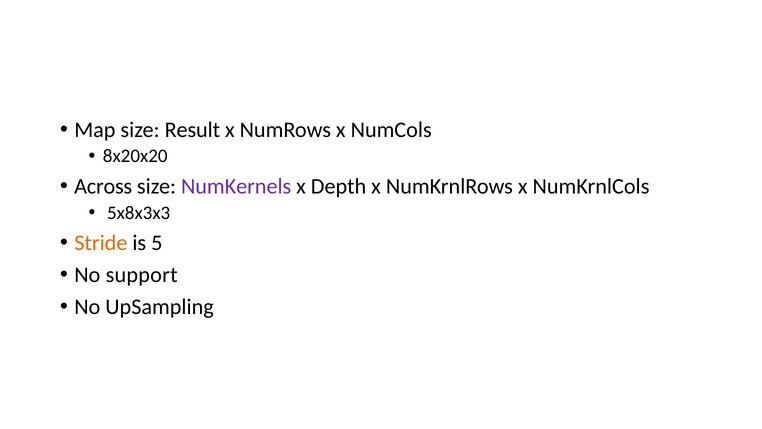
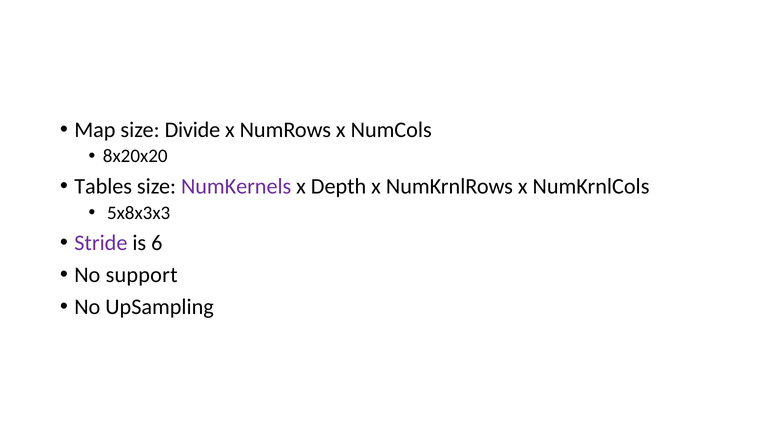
Result: Result -> Divide
Across: Across -> Tables
Stride colour: orange -> purple
5: 5 -> 6
